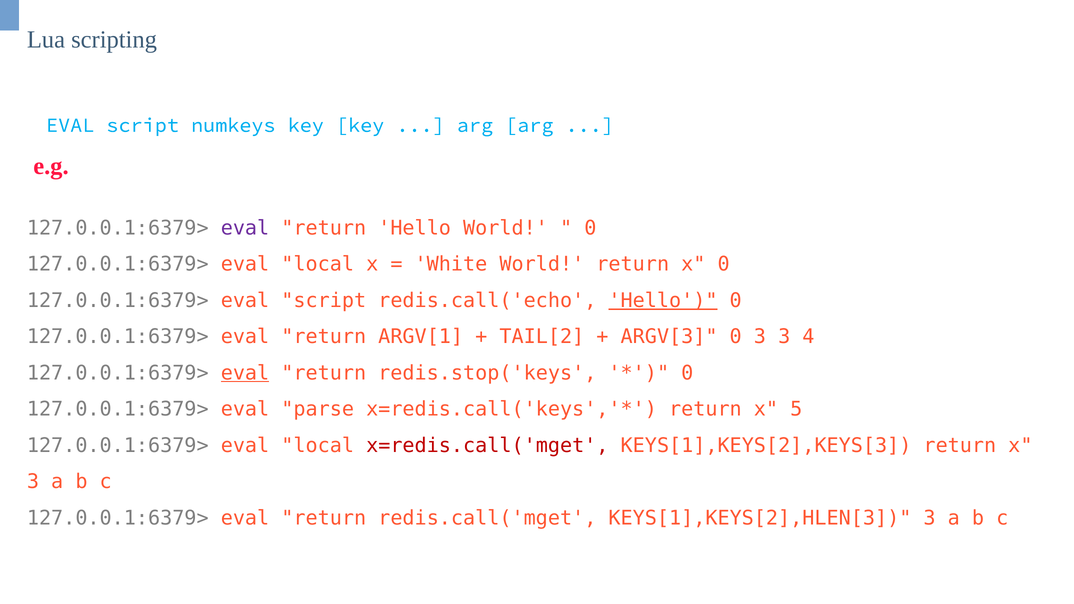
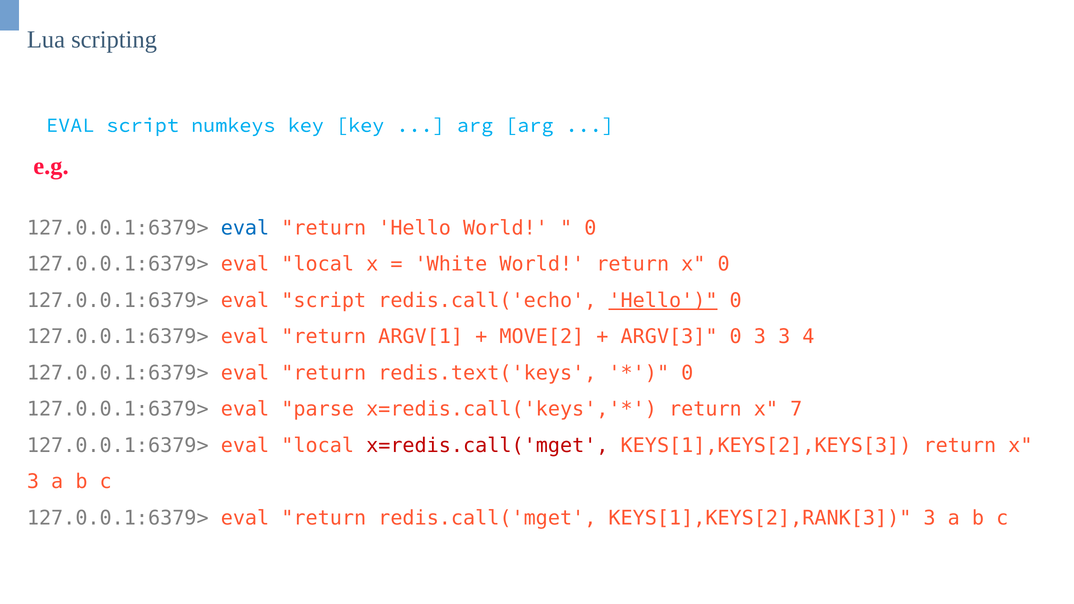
eval at (245, 228) colour: purple -> blue
TAIL[2: TAIL[2 -> MOVE[2
eval at (245, 373) underline: present -> none
redis.stop('keys: redis.stop('keys -> redis.text('keys
5: 5 -> 7
KEYS[1],KEYS[2],HLEN[3: KEYS[1],KEYS[2],HLEN[3 -> KEYS[1],KEYS[2],RANK[3
